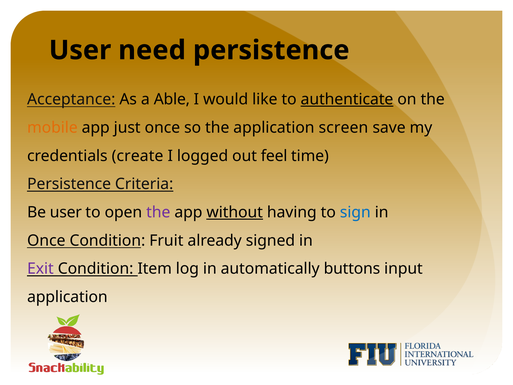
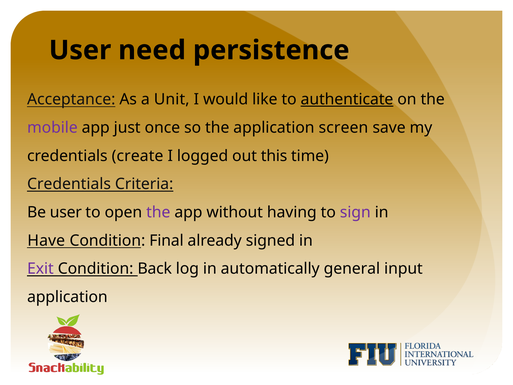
Able: Able -> Unit
mobile colour: orange -> purple
feel: feel -> this
Persistence at (69, 184): Persistence -> Credentials
without underline: present -> none
sign colour: blue -> purple
Once at (46, 240): Once -> Have
Fruit: Fruit -> Final
Item: Item -> Back
buttons: buttons -> general
